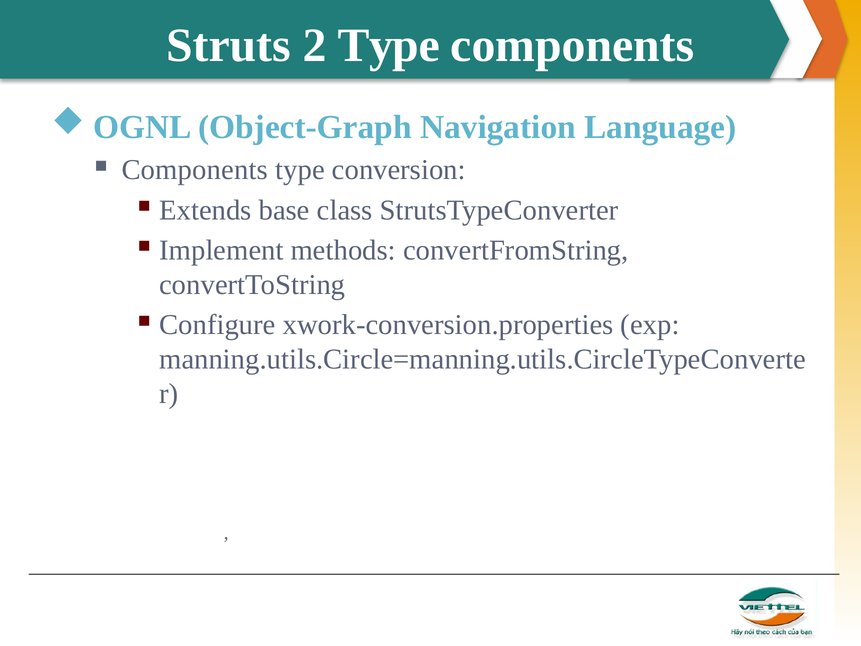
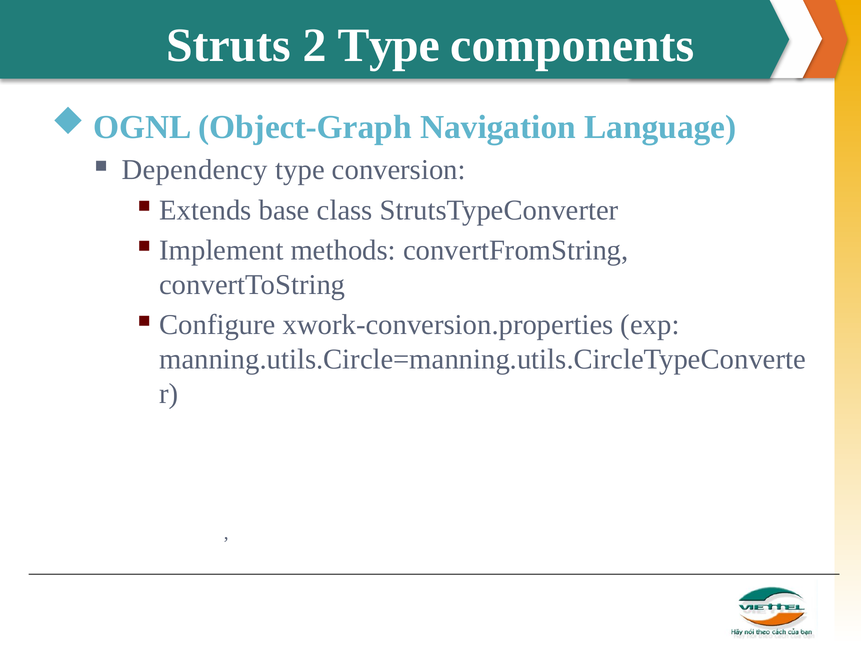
Components at (195, 170): Components -> Dependency
